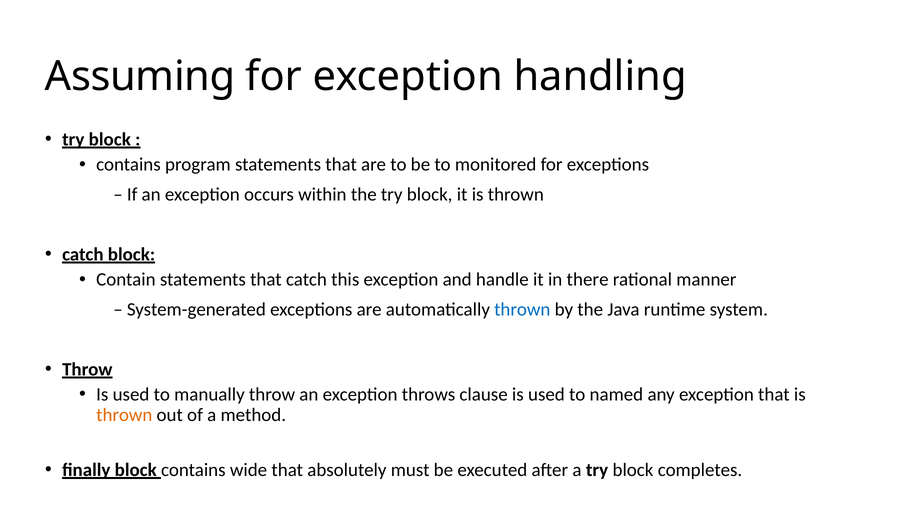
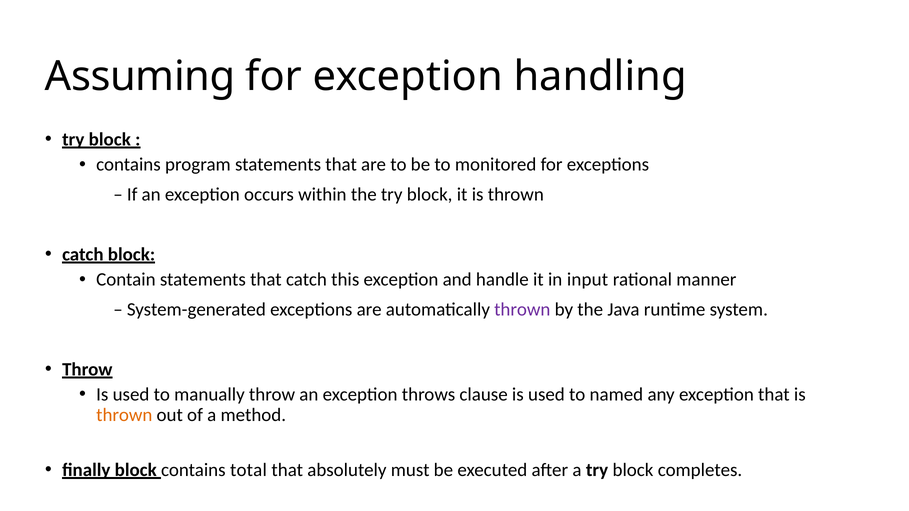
there: there -> input
thrown at (522, 310) colour: blue -> purple
wide: wide -> total
